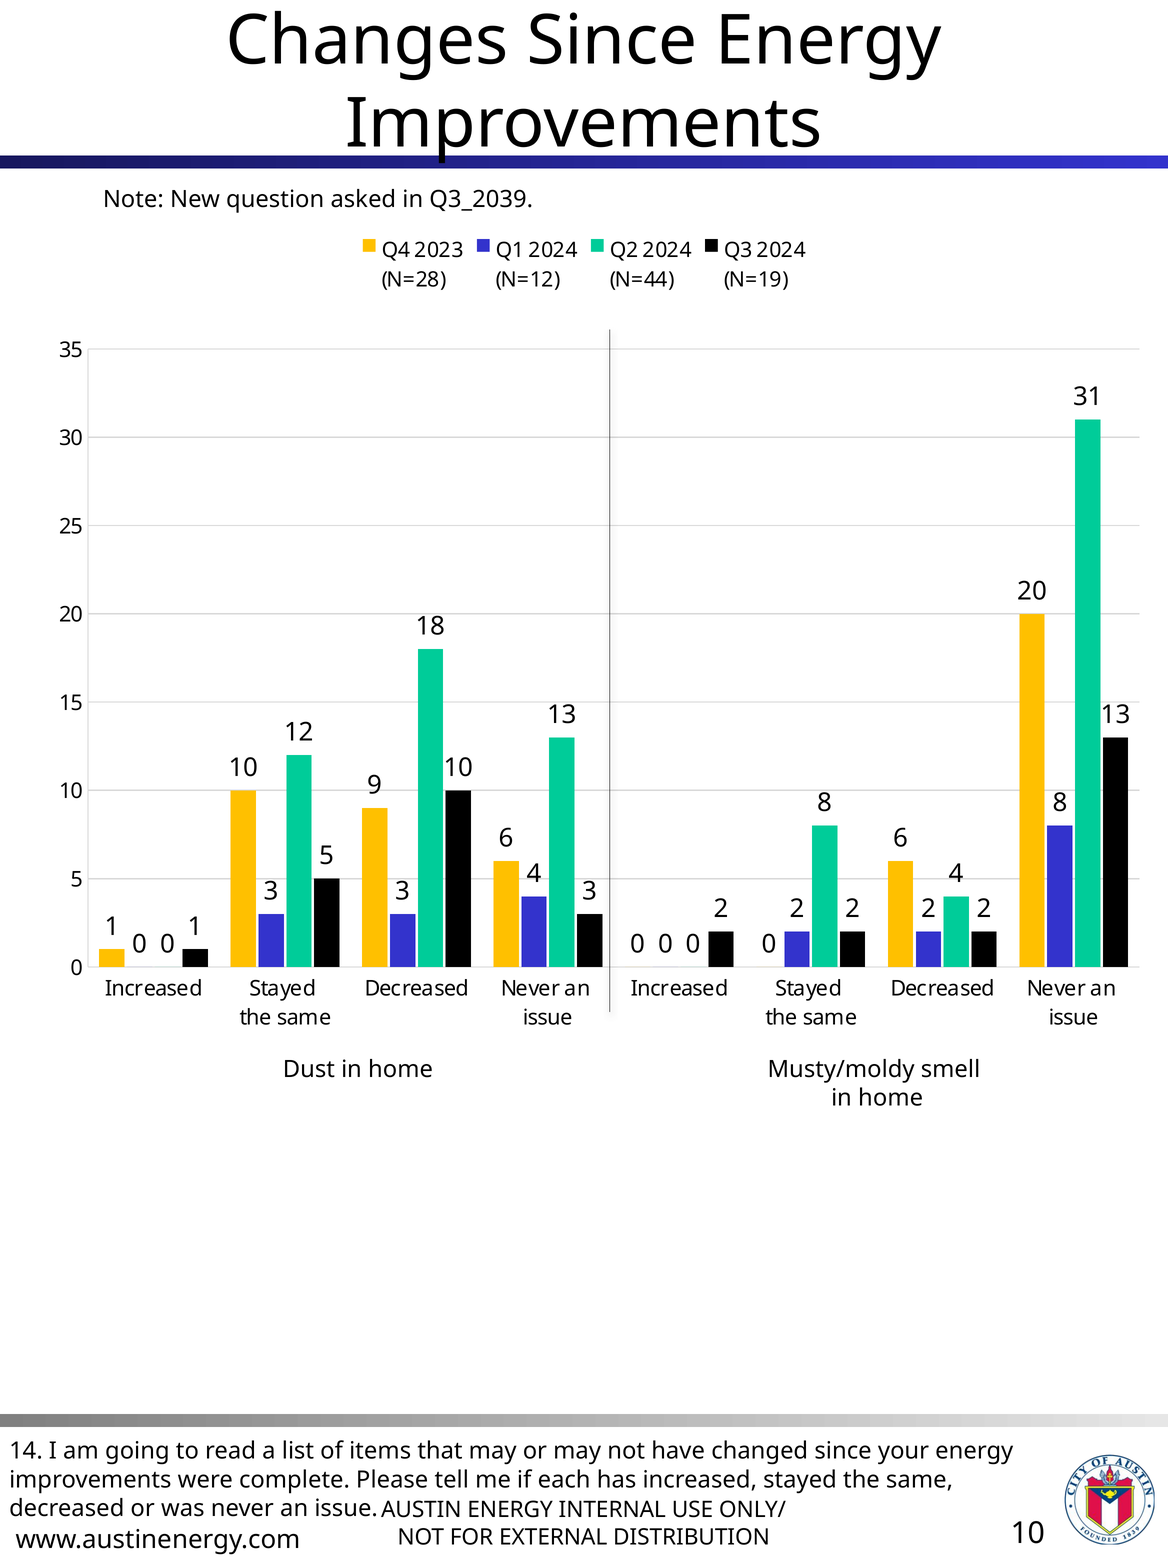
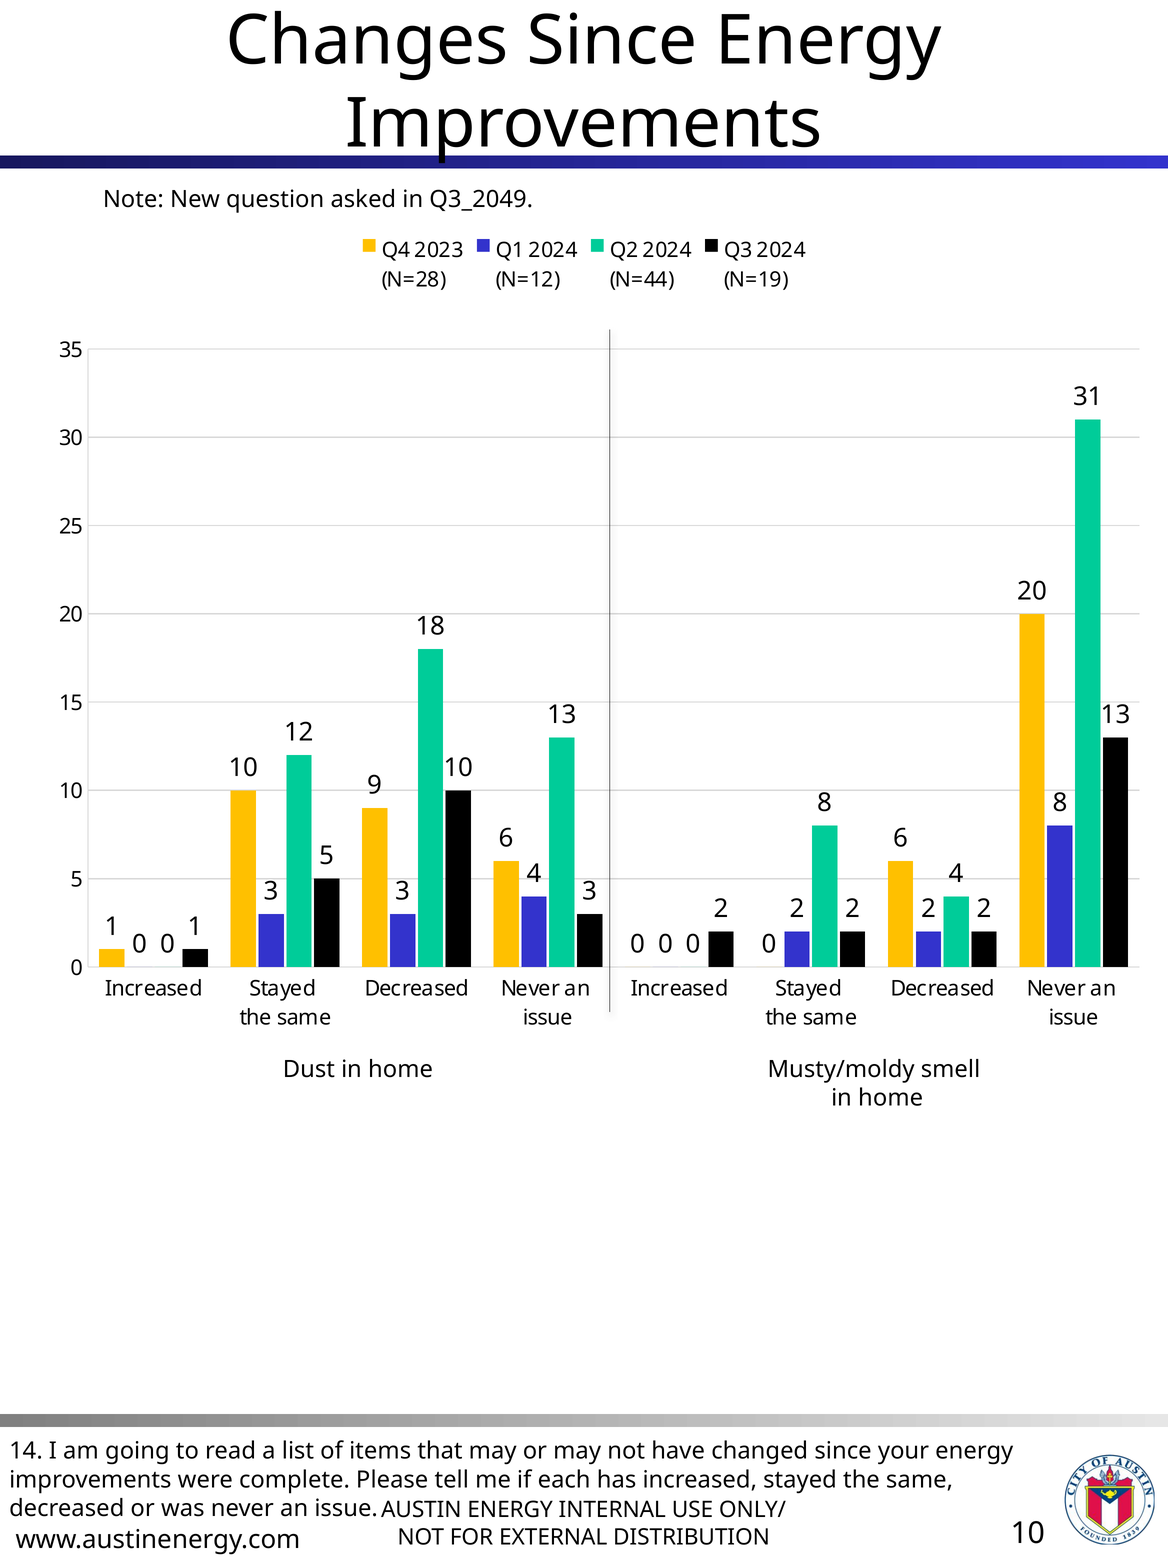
Q3_2039: Q3_2039 -> Q3_2049
